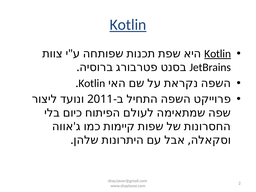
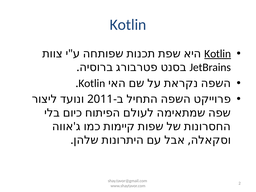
Kotlin at (128, 25) underline: present -> none
